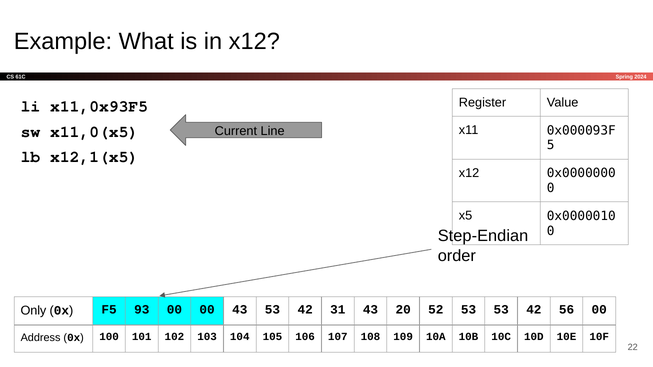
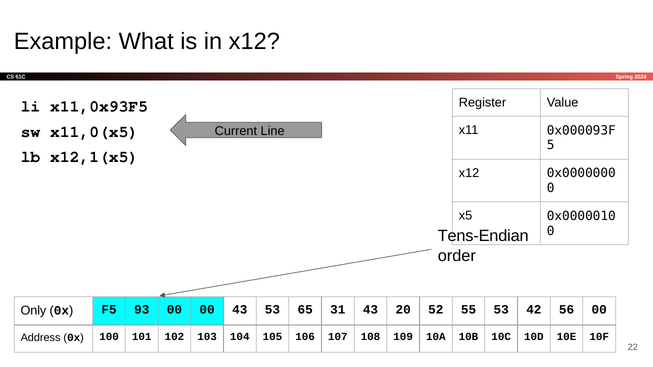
Step-Endian: Step-Endian -> Tens-Endian
43 53 42: 42 -> 65
52 53: 53 -> 55
